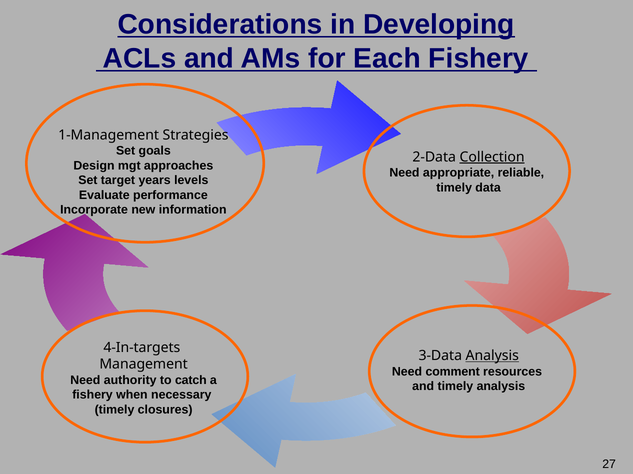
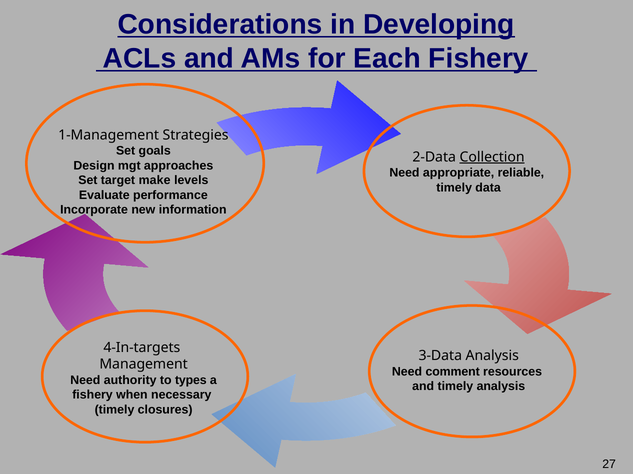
years: years -> make
Analysis at (492, 356) underline: present -> none
catch: catch -> types
